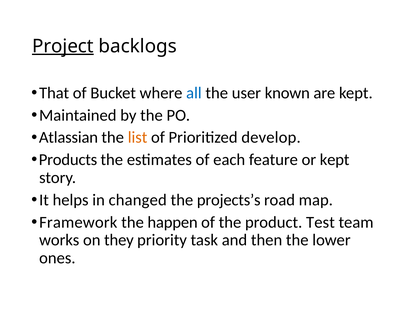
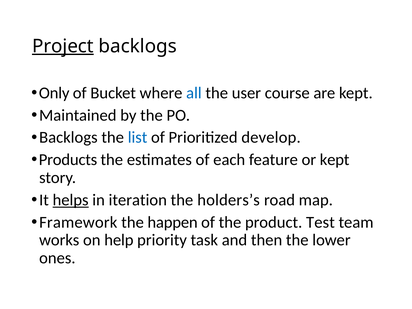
That: That -> Only
known: known -> course
Atlassian at (68, 137): Atlassian -> Backlogs
list colour: orange -> blue
helps underline: none -> present
changed: changed -> iteration
projects’s: projects’s -> holders’s
they: they -> help
